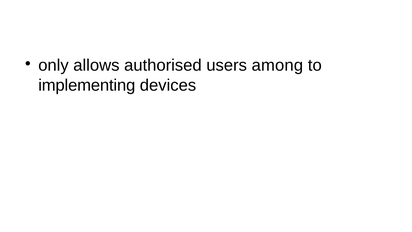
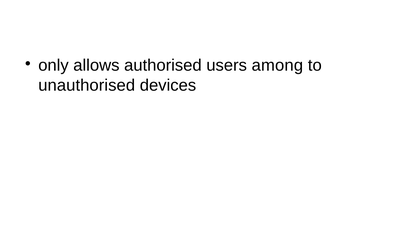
implementing: implementing -> unauthorised
